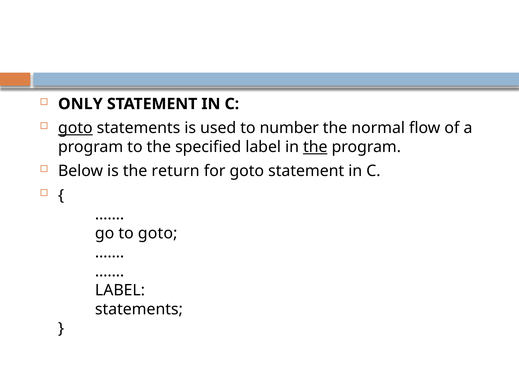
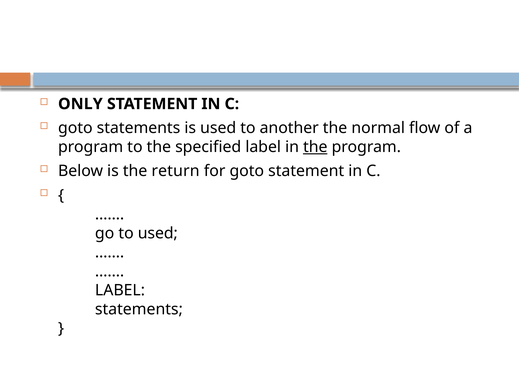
goto at (75, 128) underline: present -> none
number: number -> another
to goto: goto -> used
